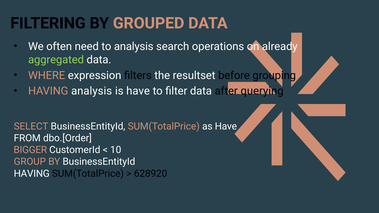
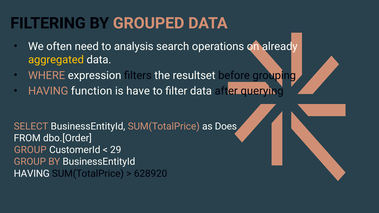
aggregated colour: light green -> yellow
HAVING analysis: analysis -> function
as Have: Have -> Does
BIGGER at (30, 150): BIGGER -> GROUP
10: 10 -> 29
